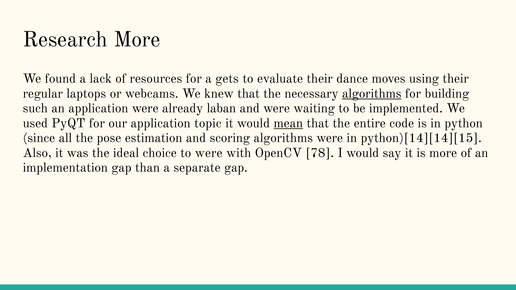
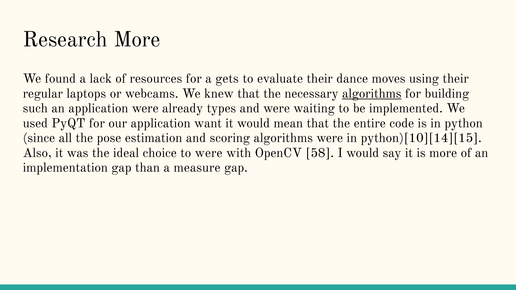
laban: laban -> types
topic: topic -> want
mean underline: present -> none
python)[14][14][15: python)[14][14][15 -> python)[10][14][15
78: 78 -> 58
separate: separate -> measure
